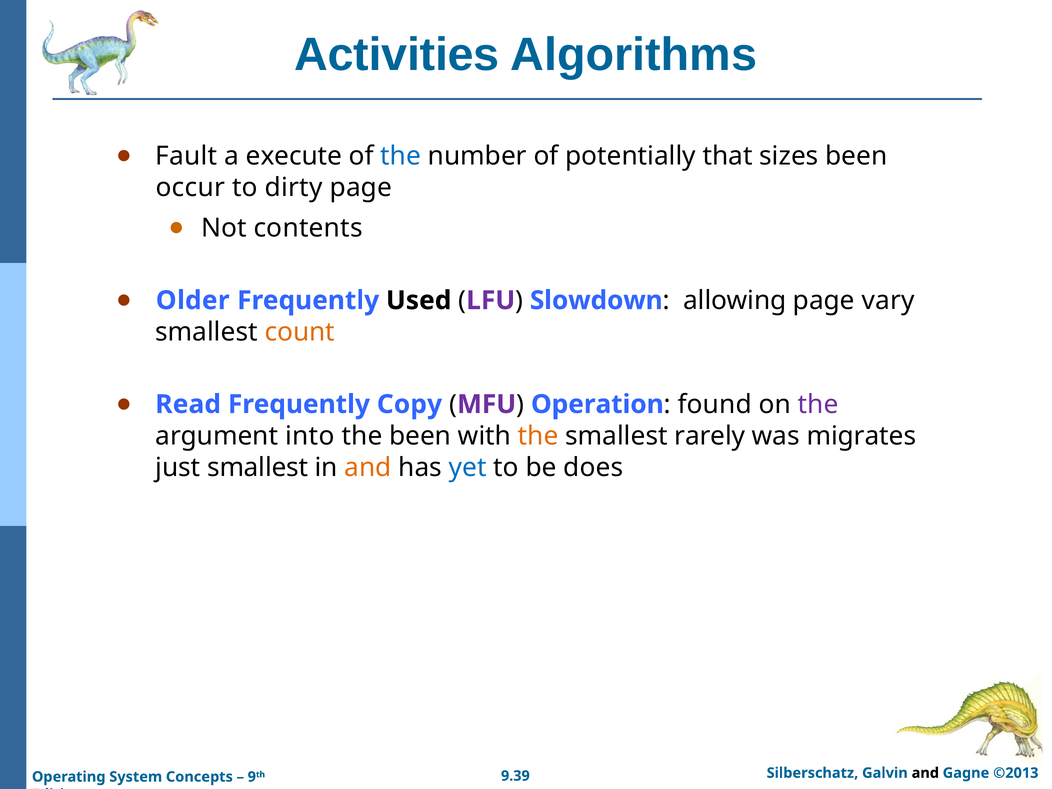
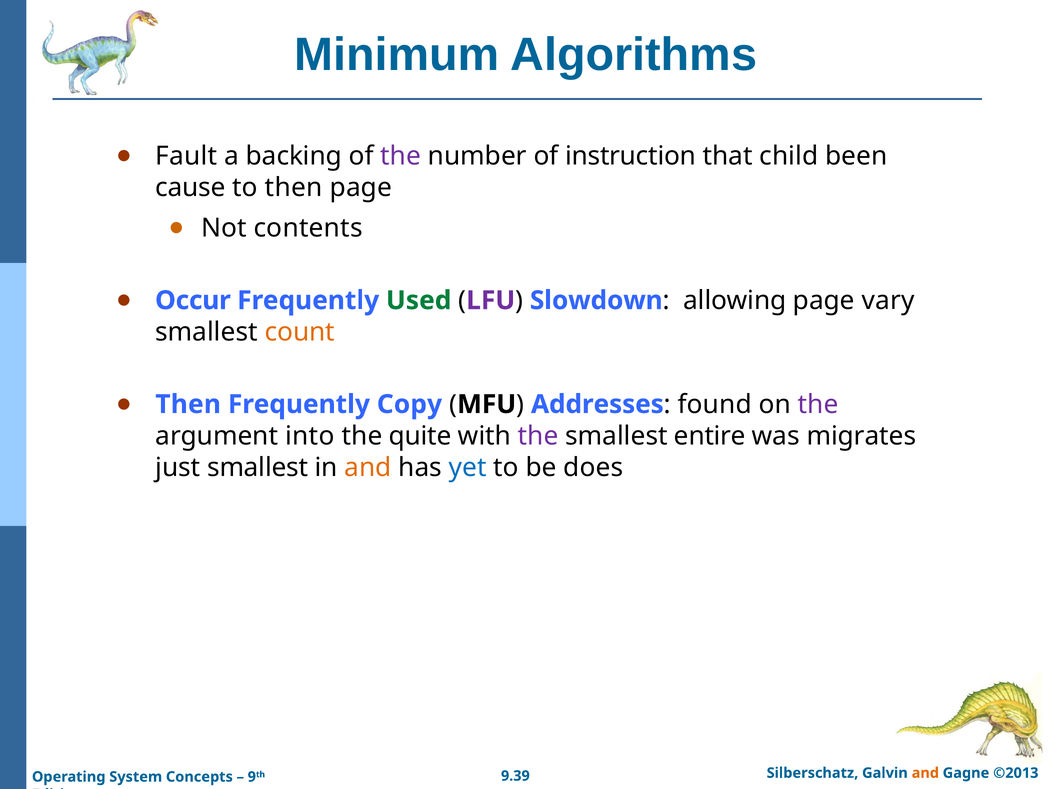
Activities: Activities -> Minimum
execute: execute -> backing
the at (401, 156) colour: blue -> purple
potentially: potentially -> instruction
sizes: sizes -> child
occur: occur -> cause
to dirty: dirty -> then
Older: Older -> Occur
Used colour: black -> green
Read at (188, 404): Read -> Then
MFU colour: purple -> black
Operation: Operation -> Addresses
the been: been -> quite
the at (538, 436) colour: orange -> purple
rarely: rarely -> entire
and at (925, 773) colour: black -> orange
